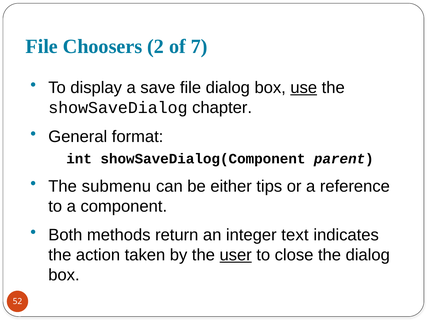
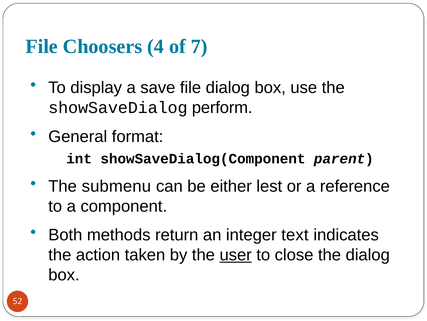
2: 2 -> 4
use underline: present -> none
chapter: chapter -> perform
tips: tips -> lest
